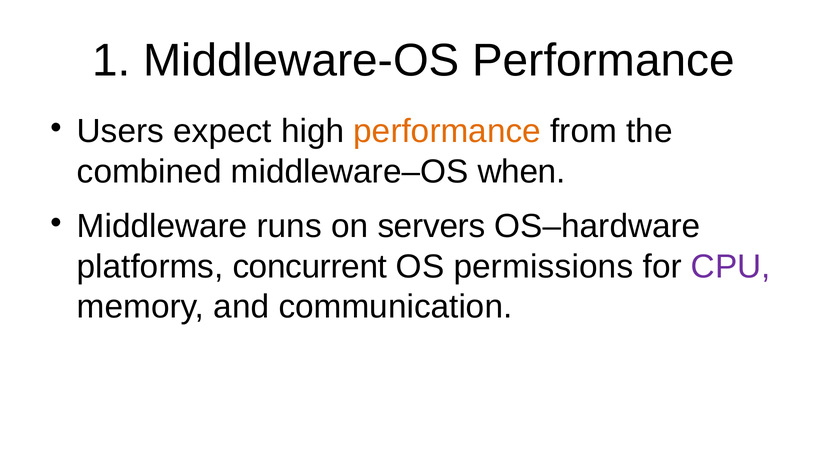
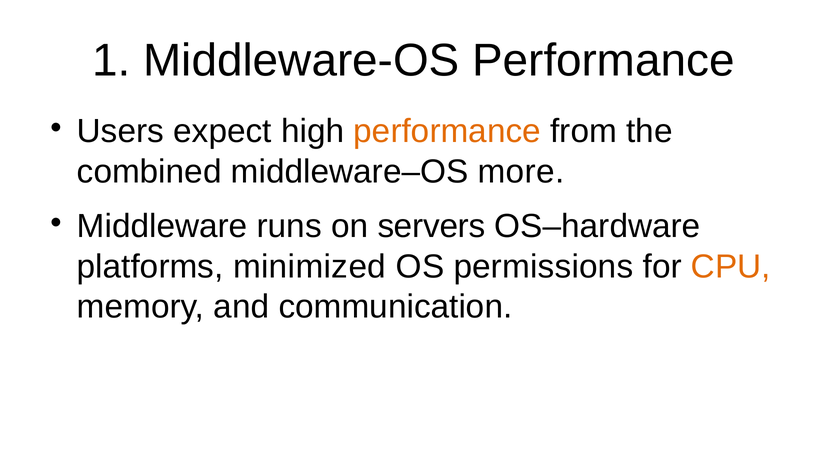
when: when -> more
concurrent: concurrent -> minimized
CPU colour: purple -> orange
